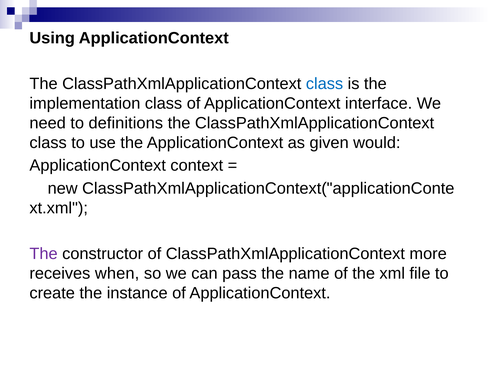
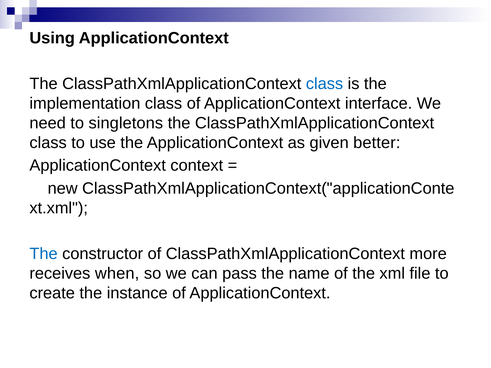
definitions: definitions -> singletons
would: would -> better
The at (44, 254) colour: purple -> blue
